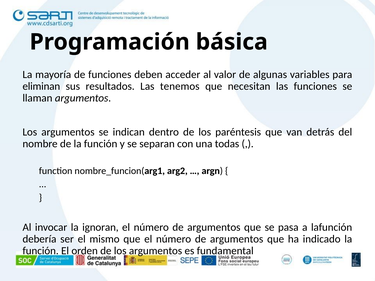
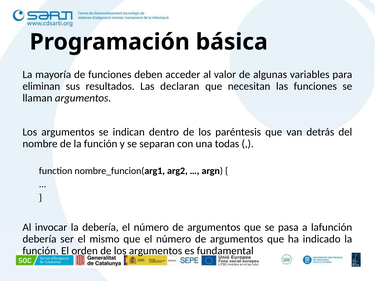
tenemos: tenemos -> declaran
la ignoran: ignoran -> debería
